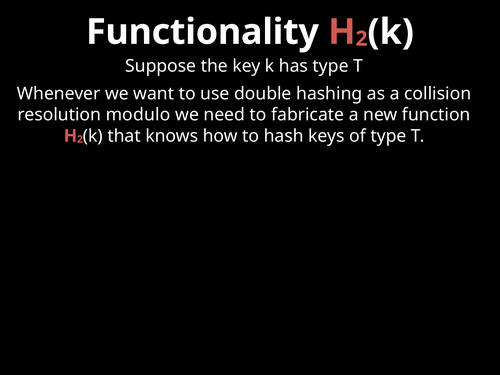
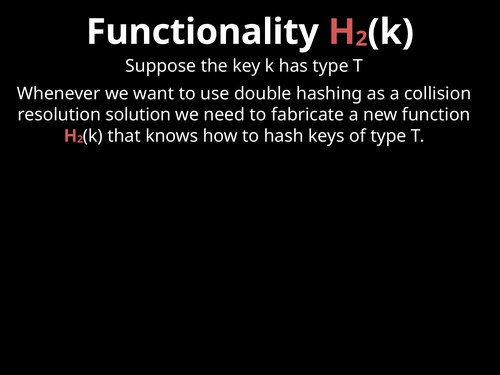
modulo: modulo -> solution
